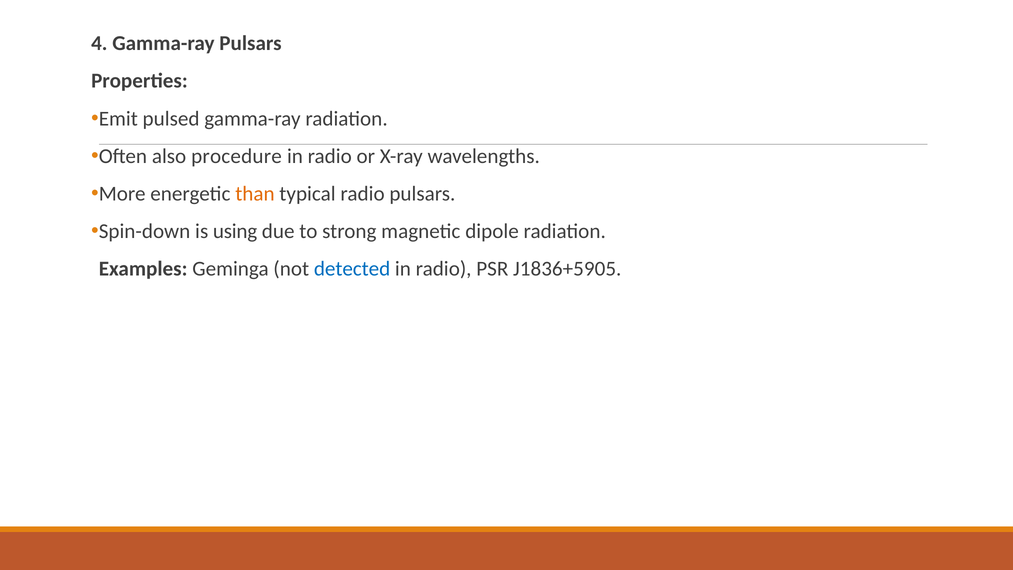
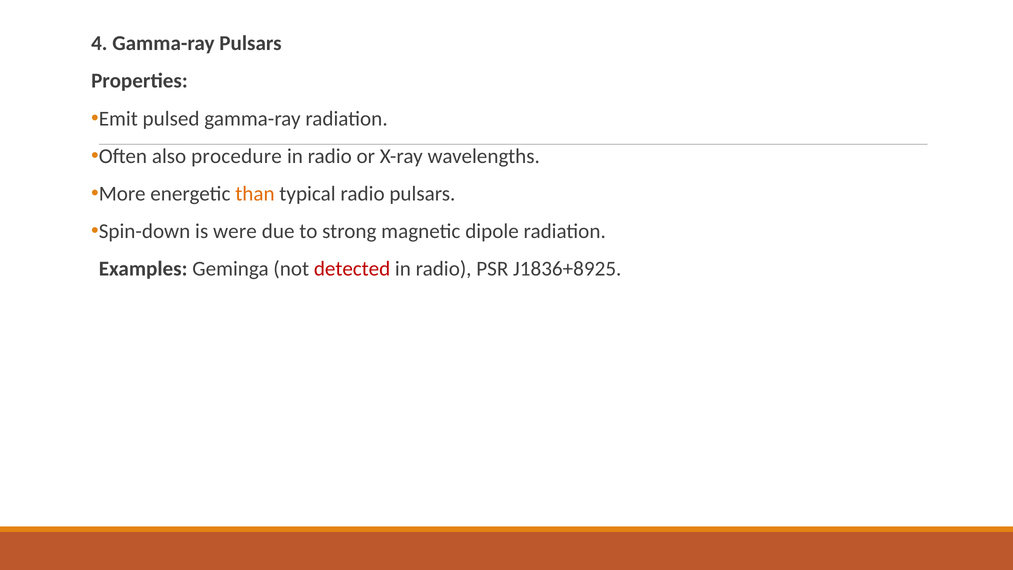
using: using -> were
detected colour: blue -> red
J1836+5905: J1836+5905 -> J1836+8925
